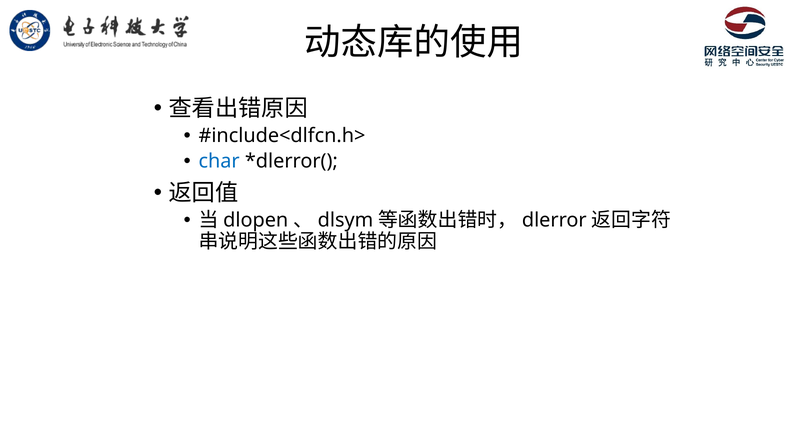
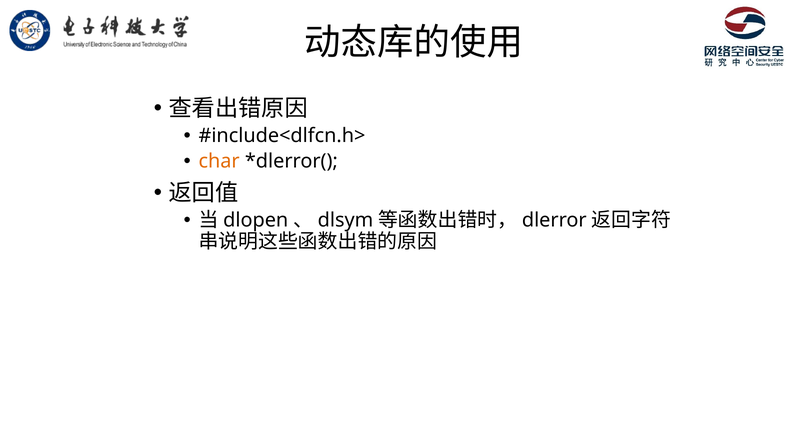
char colour: blue -> orange
